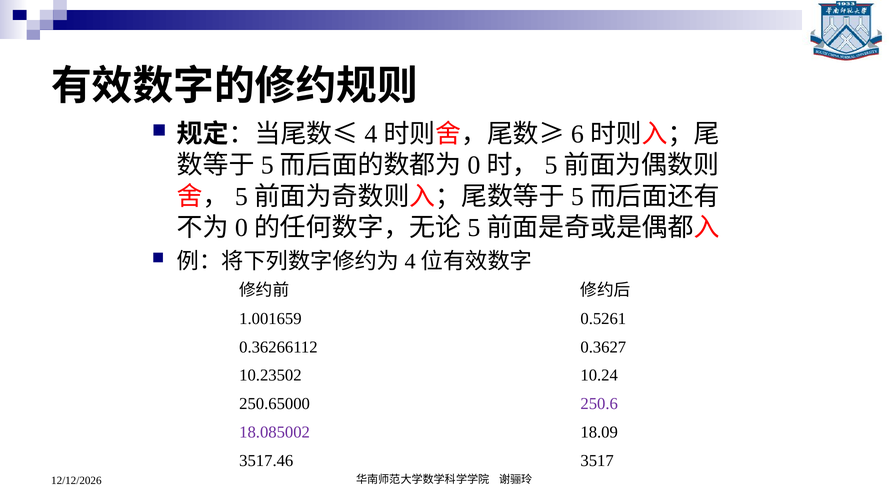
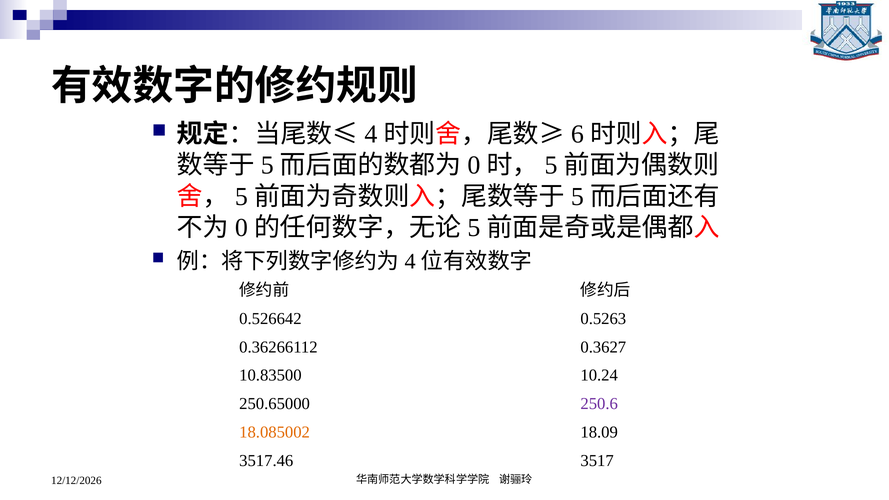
1.001659: 1.001659 -> 0.526642
0.5261: 0.5261 -> 0.5263
10.23502: 10.23502 -> 10.83500
18.085002 colour: purple -> orange
